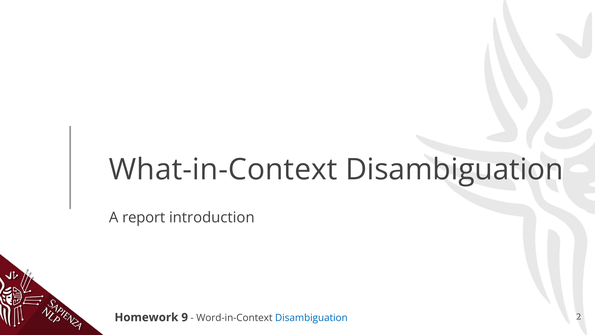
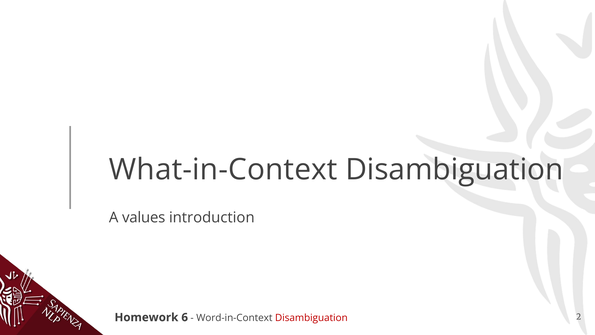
report: report -> values
9: 9 -> 6
Disambiguation at (311, 318) colour: blue -> red
